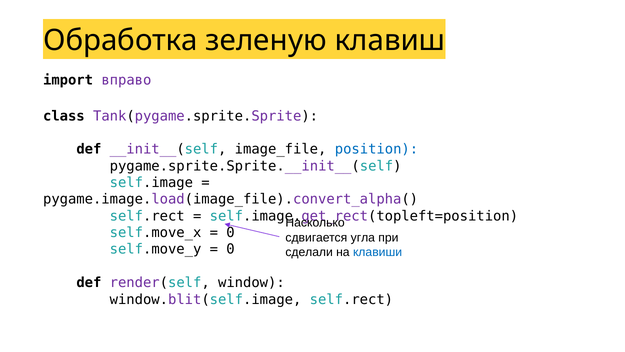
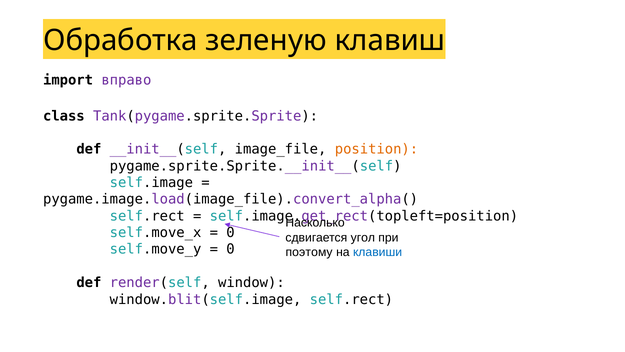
position colour: blue -> orange
угла: угла -> угол
сделали: сделали -> поэтому
